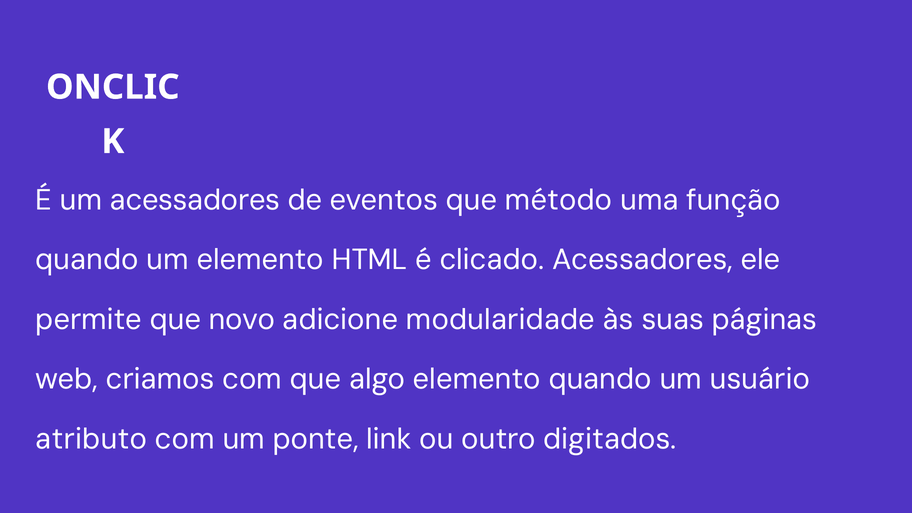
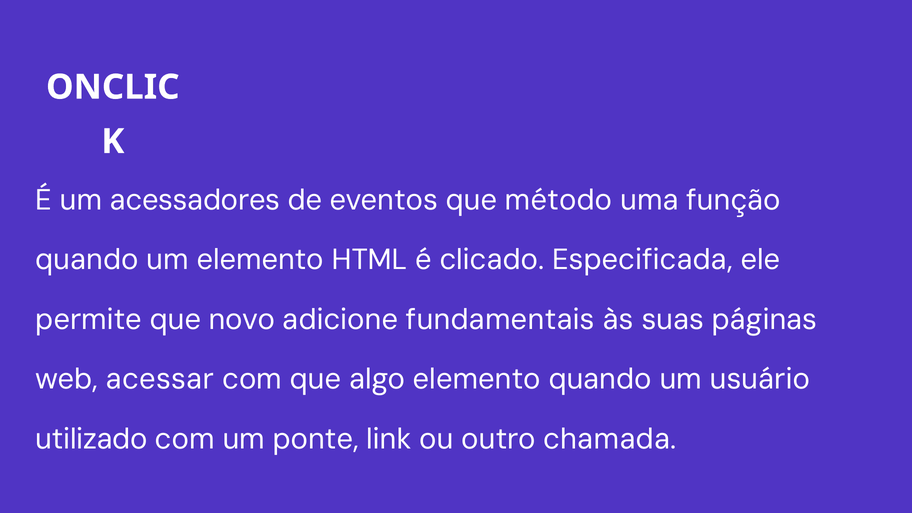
clicado Acessadores: Acessadores -> Especificada
modularidade: modularidade -> fundamentais
criamos: criamos -> acessar
atributo: atributo -> utilizado
digitados: digitados -> chamada
